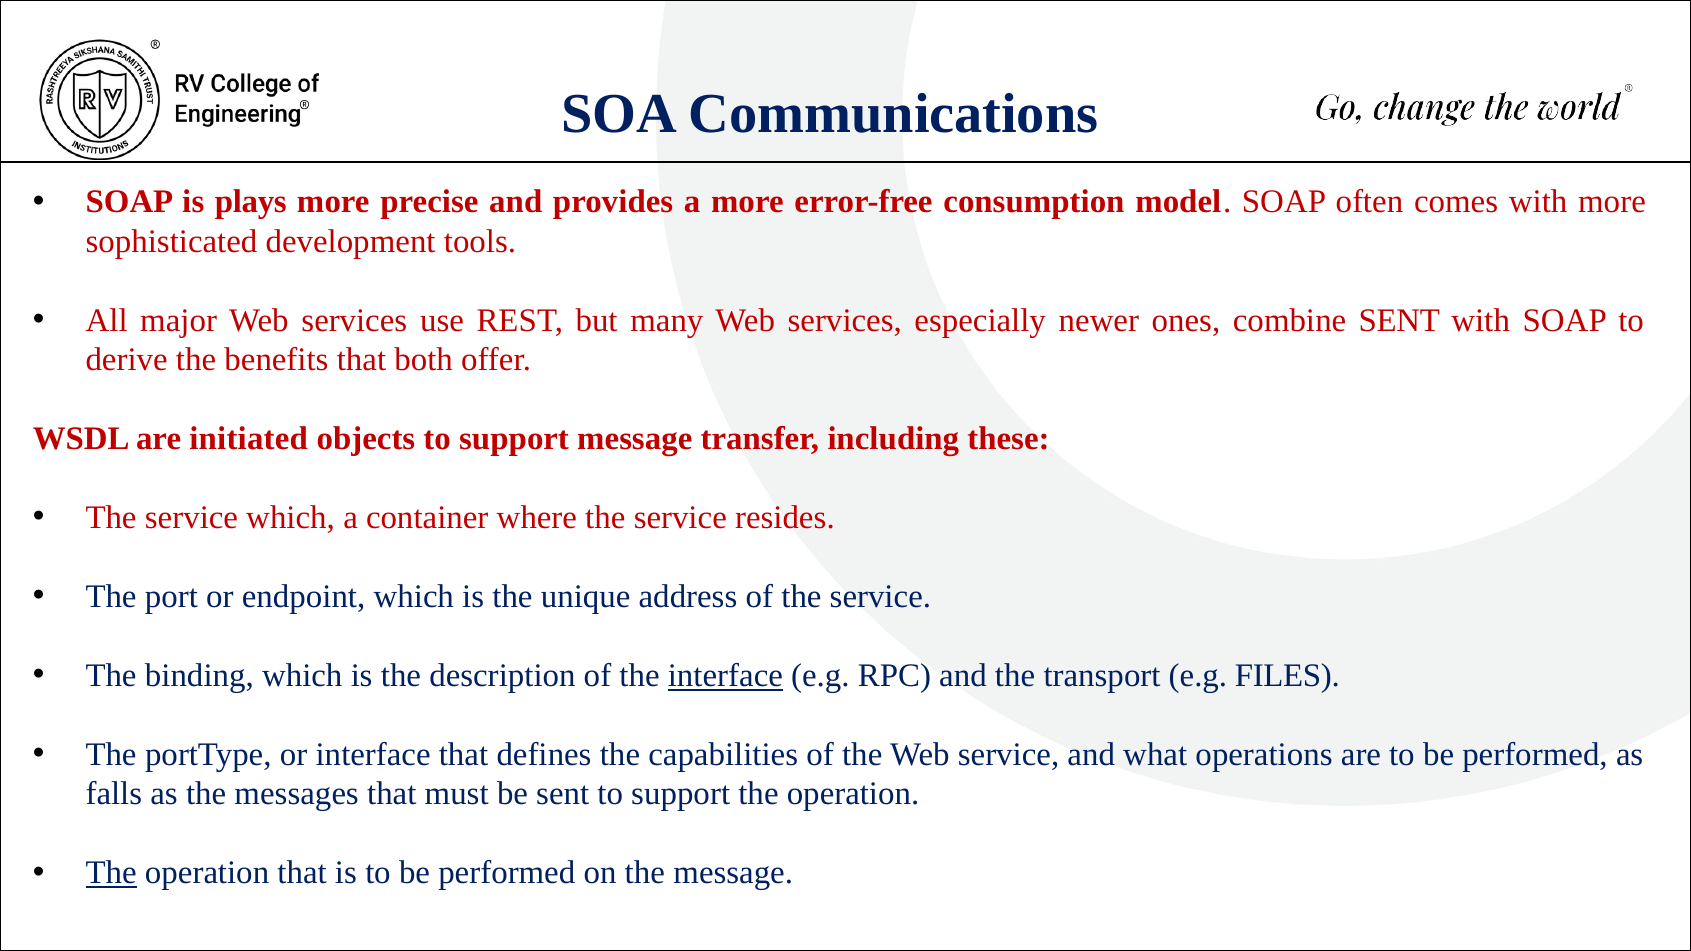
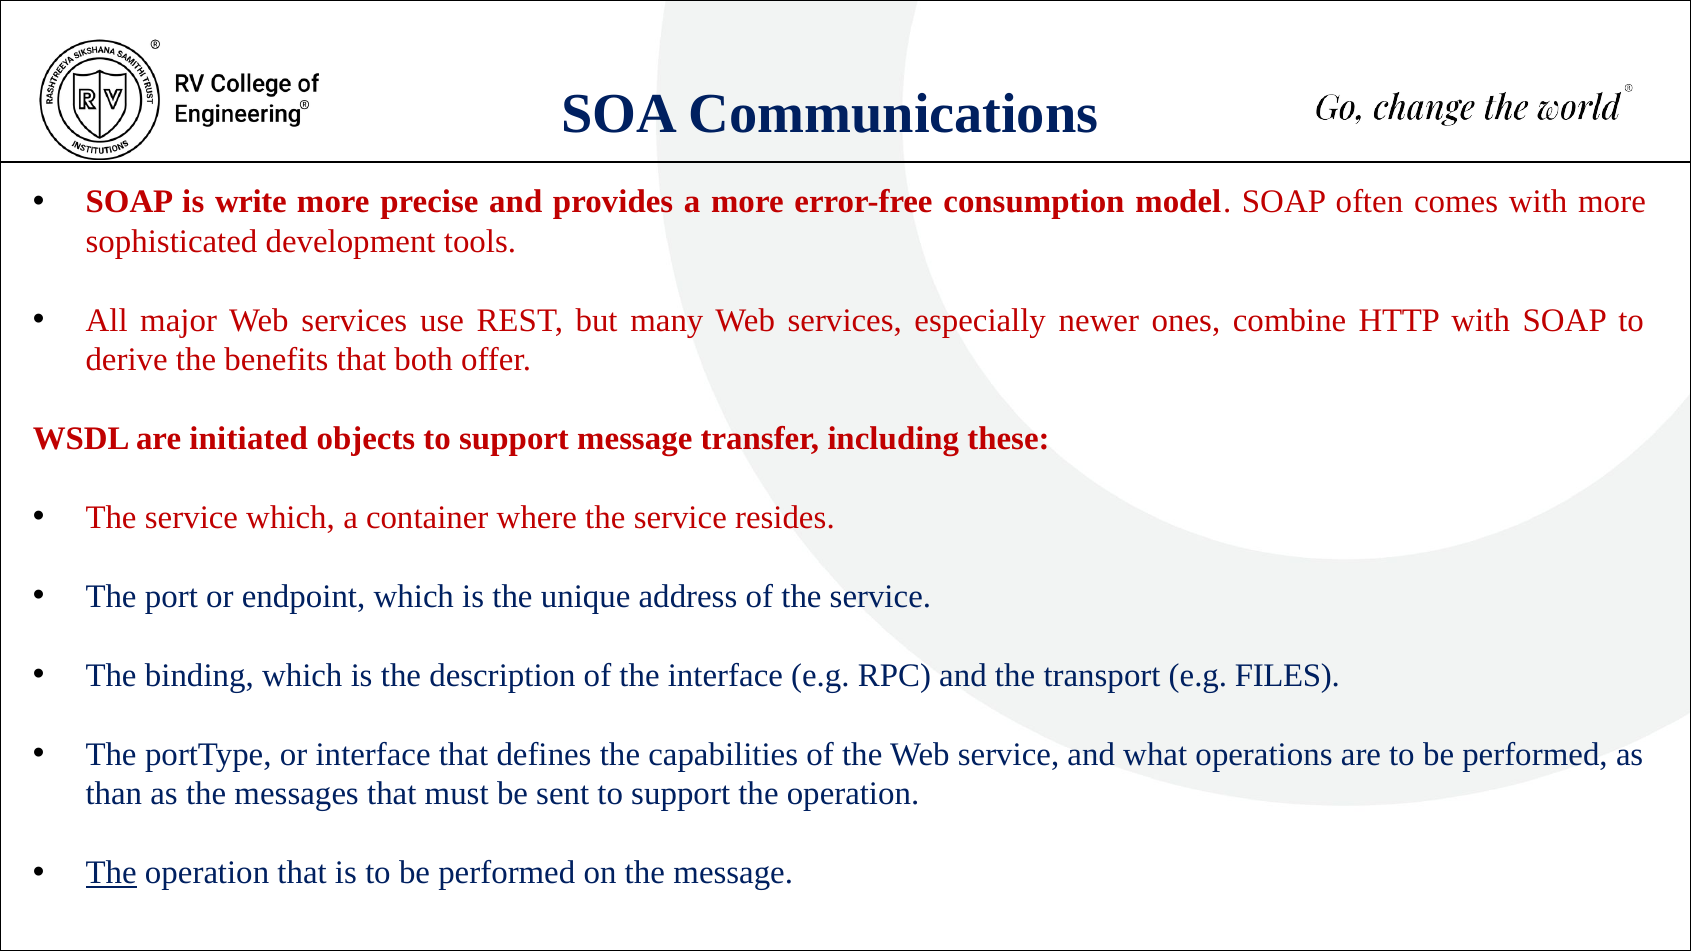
plays: plays -> write
combine SENT: SENT -> HTTP
interface at (725, 676) underline: present -> none
falls: falls -> than
